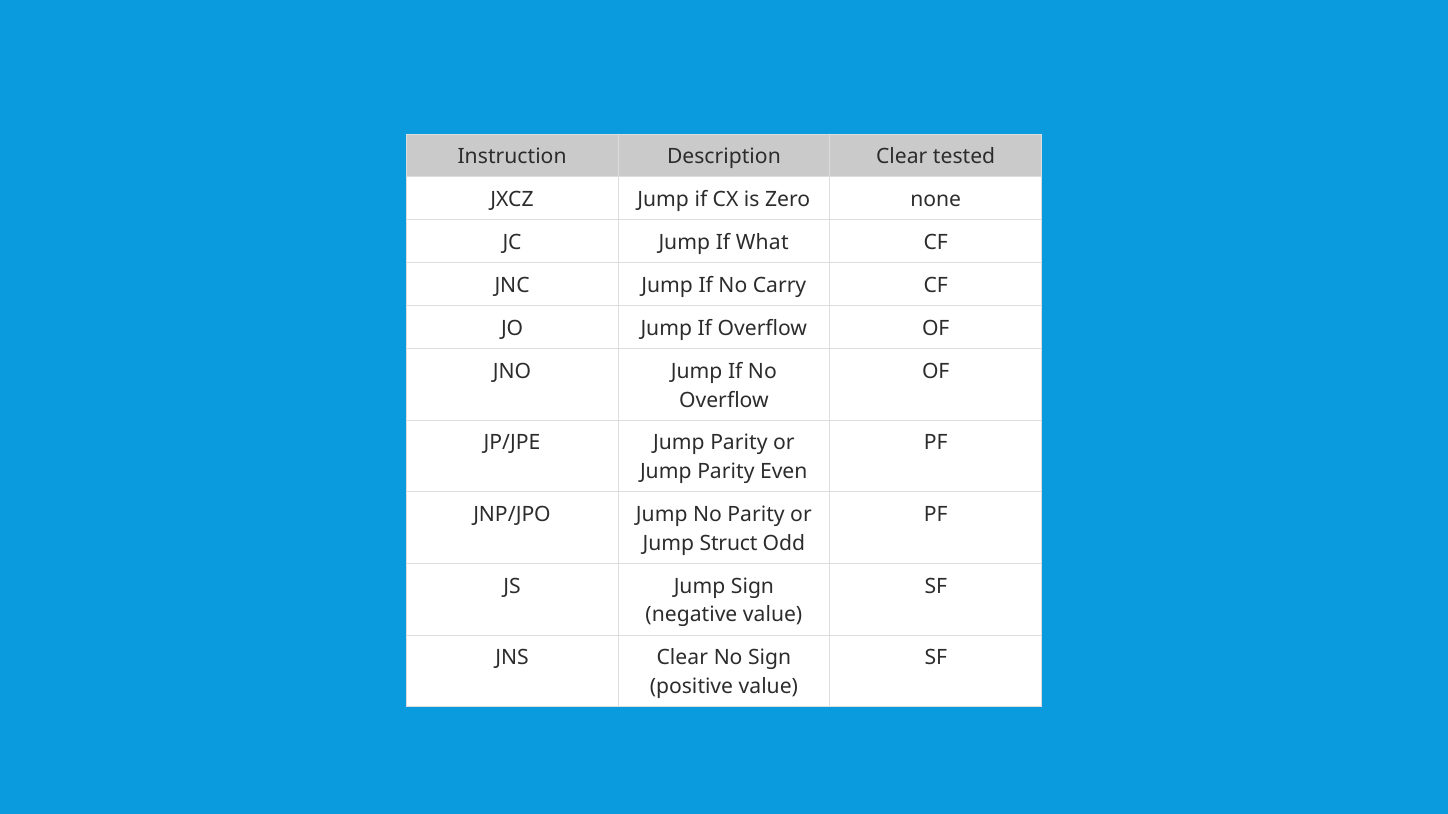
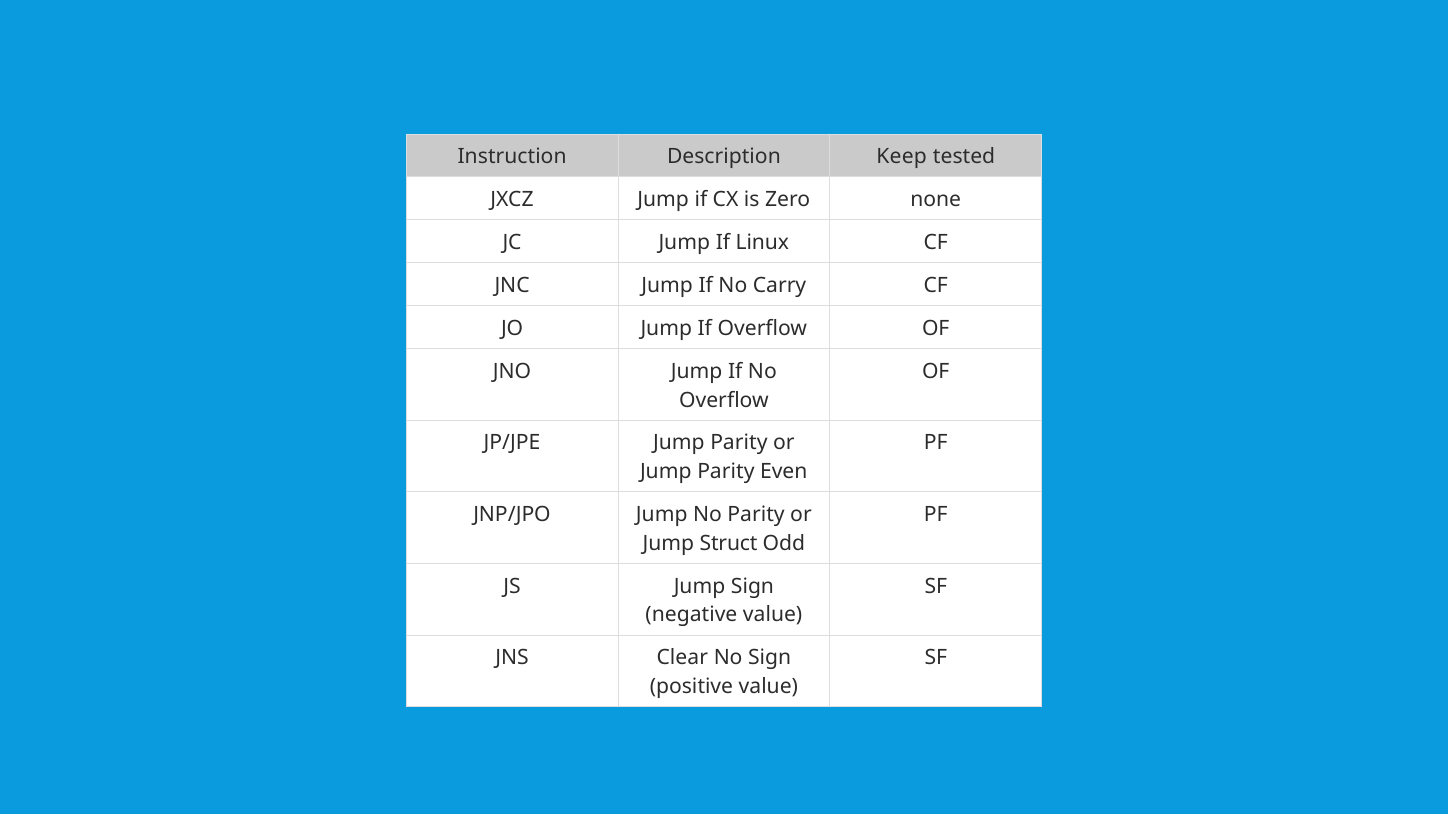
Description Clear: Clear -> Keep
What: What -> Linux
